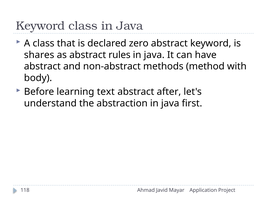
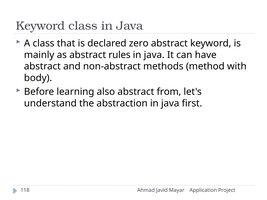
shares: shares -> mainly
text: text -> also
after: after -> from
